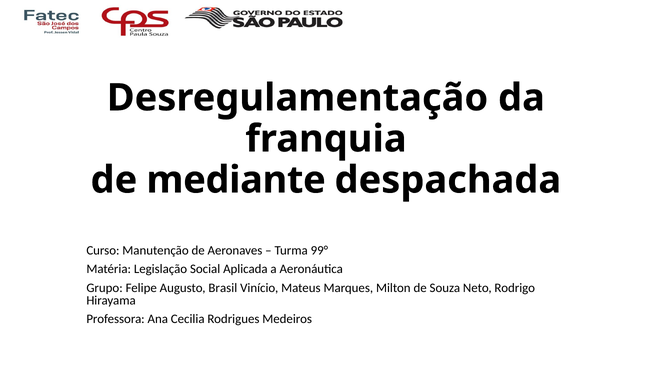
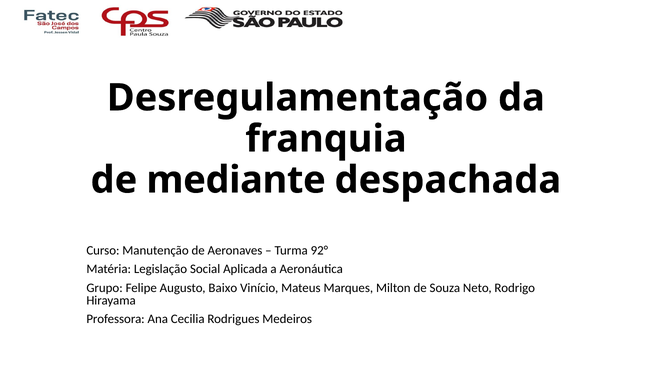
99°: 99° -> 92°
Brasil: Brasil -> Baixo
